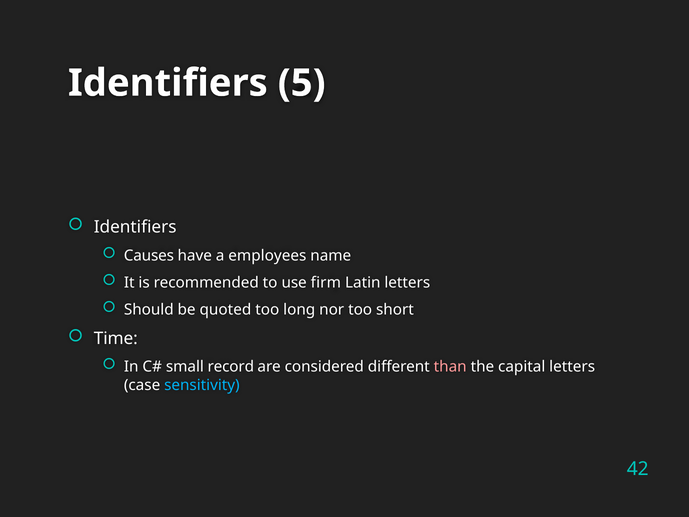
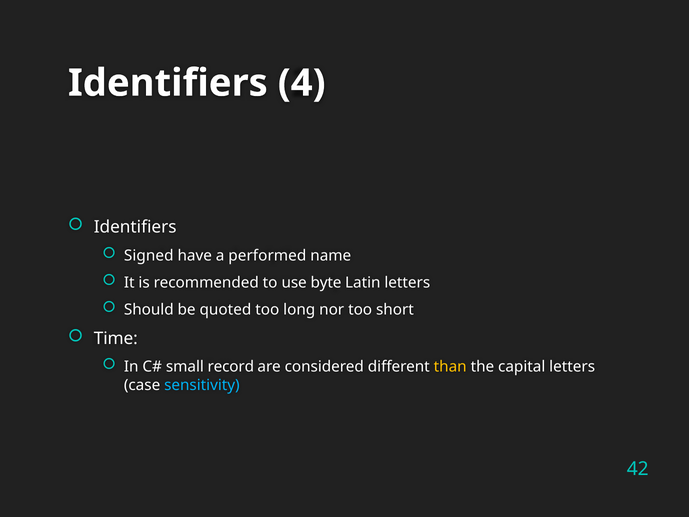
5: 5 -> 4
Causes: Causes -> Signed
employees: employees -> performed
firm: firm -> byte
than colour: pink -> yellow
